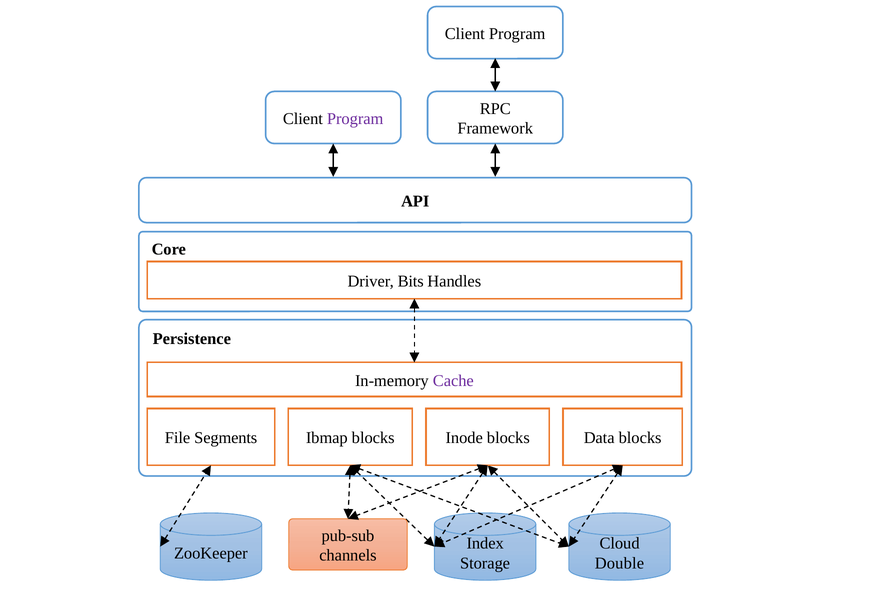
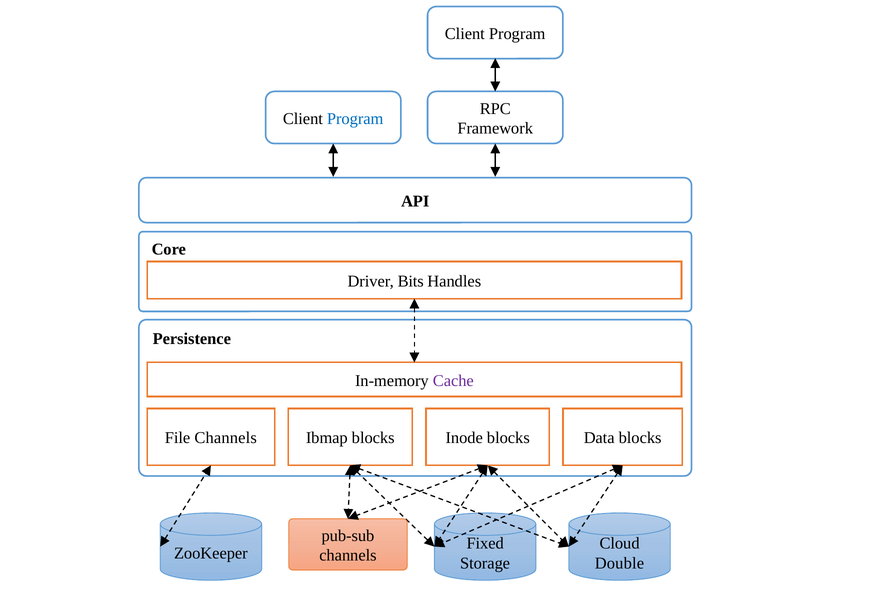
Program at (355, 119) colour: purple -> blue
File Segments: Segments -> Channels
Index: Index -> Fixed
